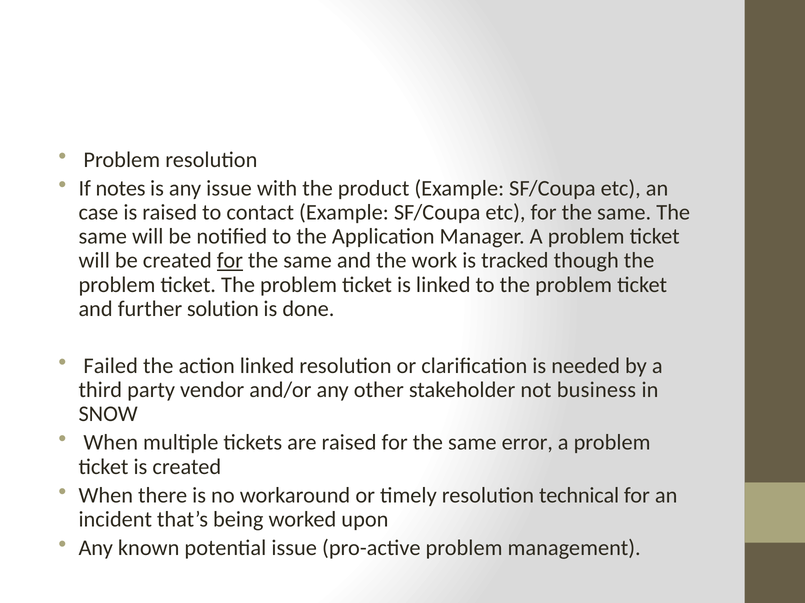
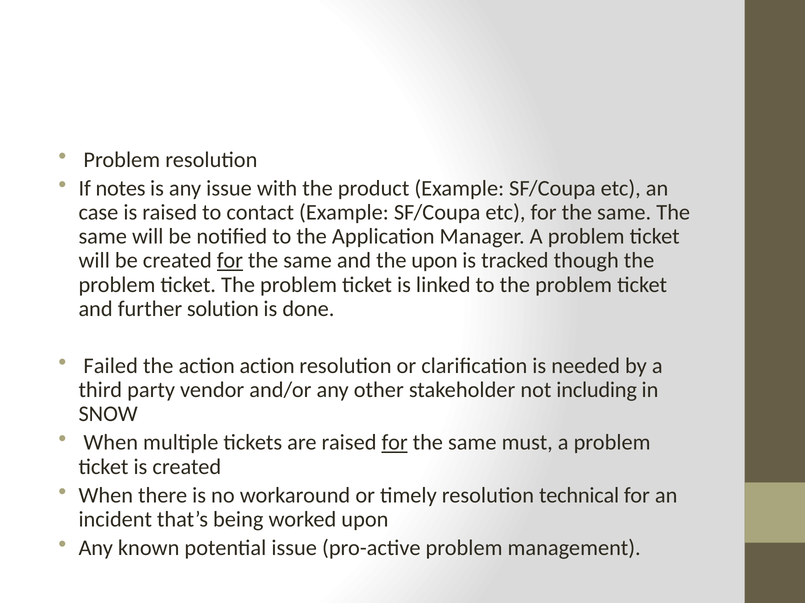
the work: work -> upon
action linked: linked -> action
business: business -> including
for at (395, 443) underline: none -> present
error: error -> must
